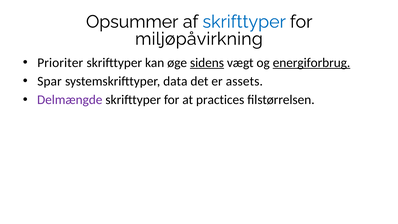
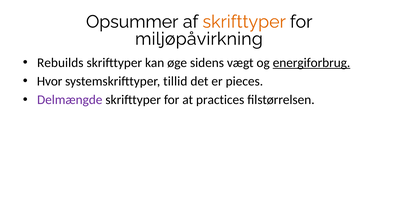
skrifttyper at (244, 22) colour: blue -> orange
Prioriter: Prioriter -> Rebuilds
sidens underline: present -> none
Spar: Spar -> Hvor
data: data -> tillid
assets: assets -> pieces
